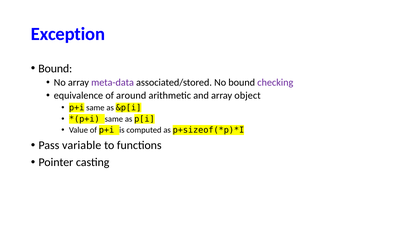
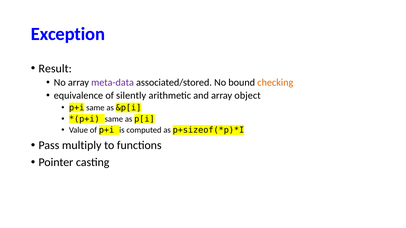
Bound at (55, 69): Bound -> Result
checking colour: purple -> orange
around: around -> silently
variable: variable -> multiply
